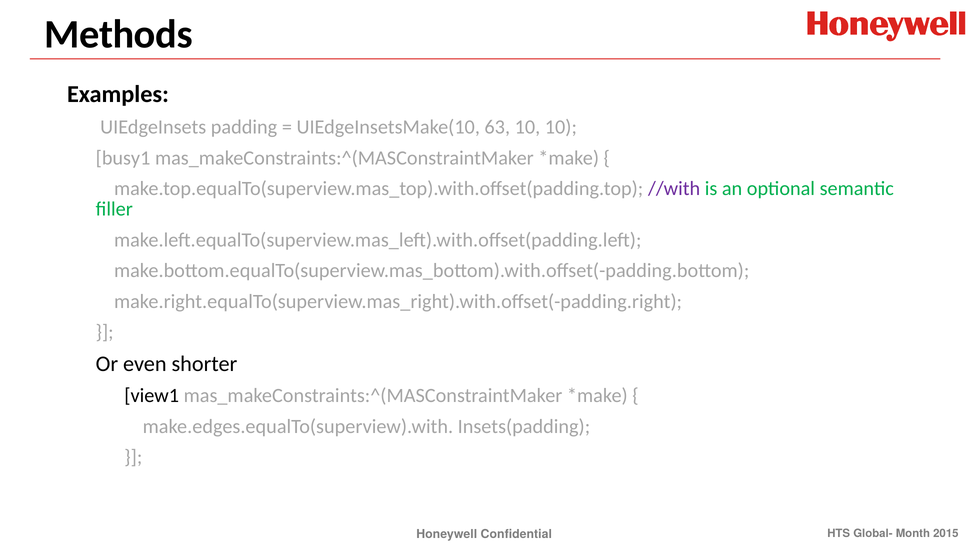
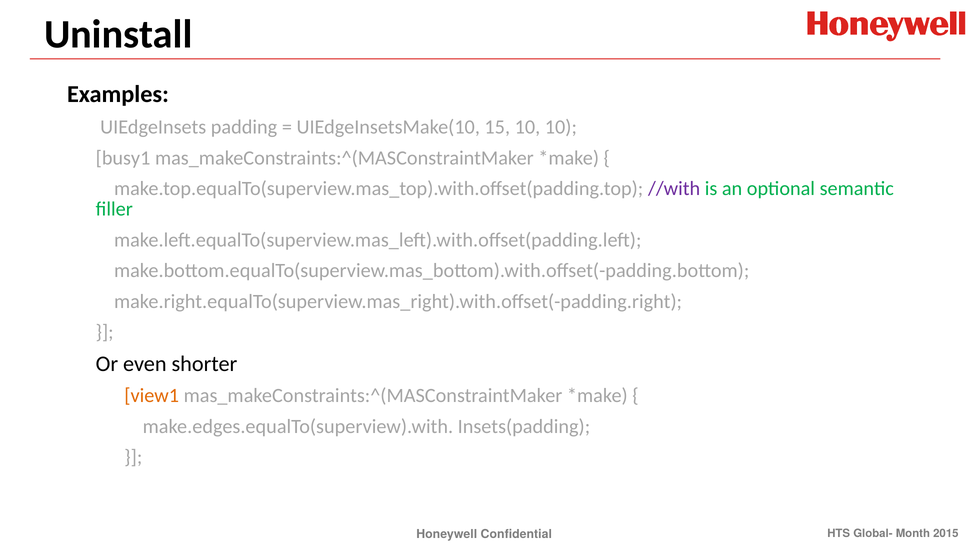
Methods: Methods -> Uninstall
63: 63 -> 15
view1 colour: black -> orange
